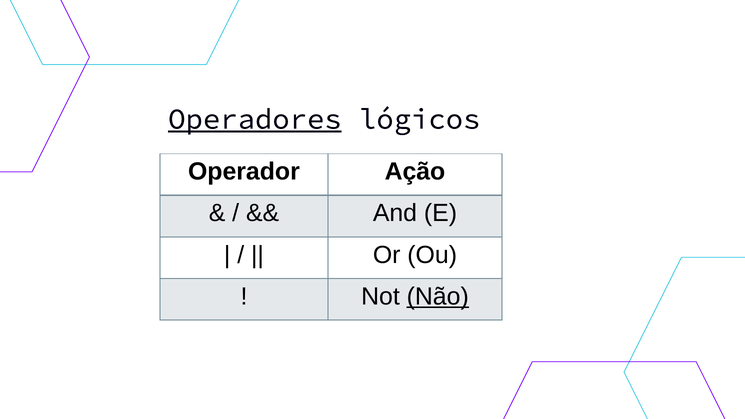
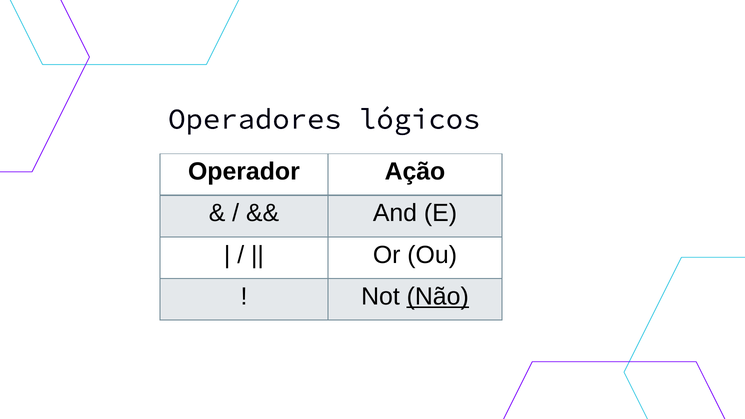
Operadores underline: present -> none
